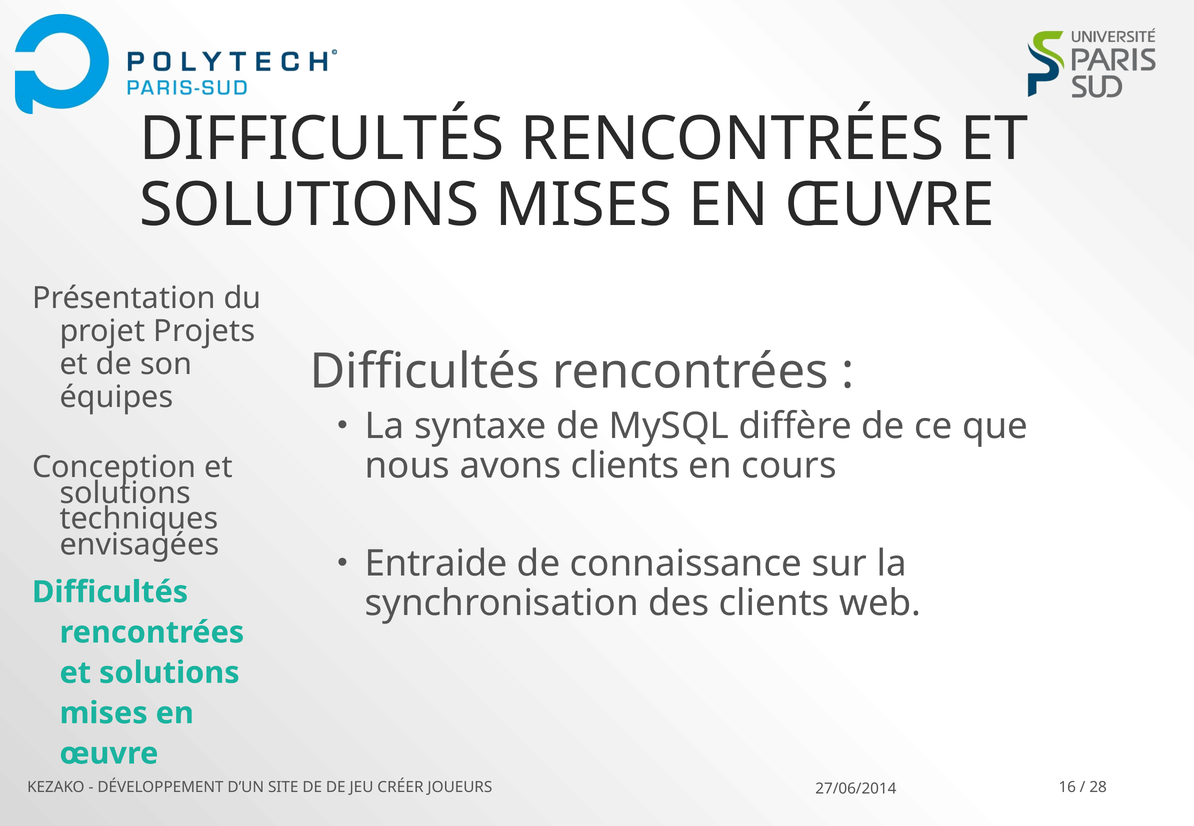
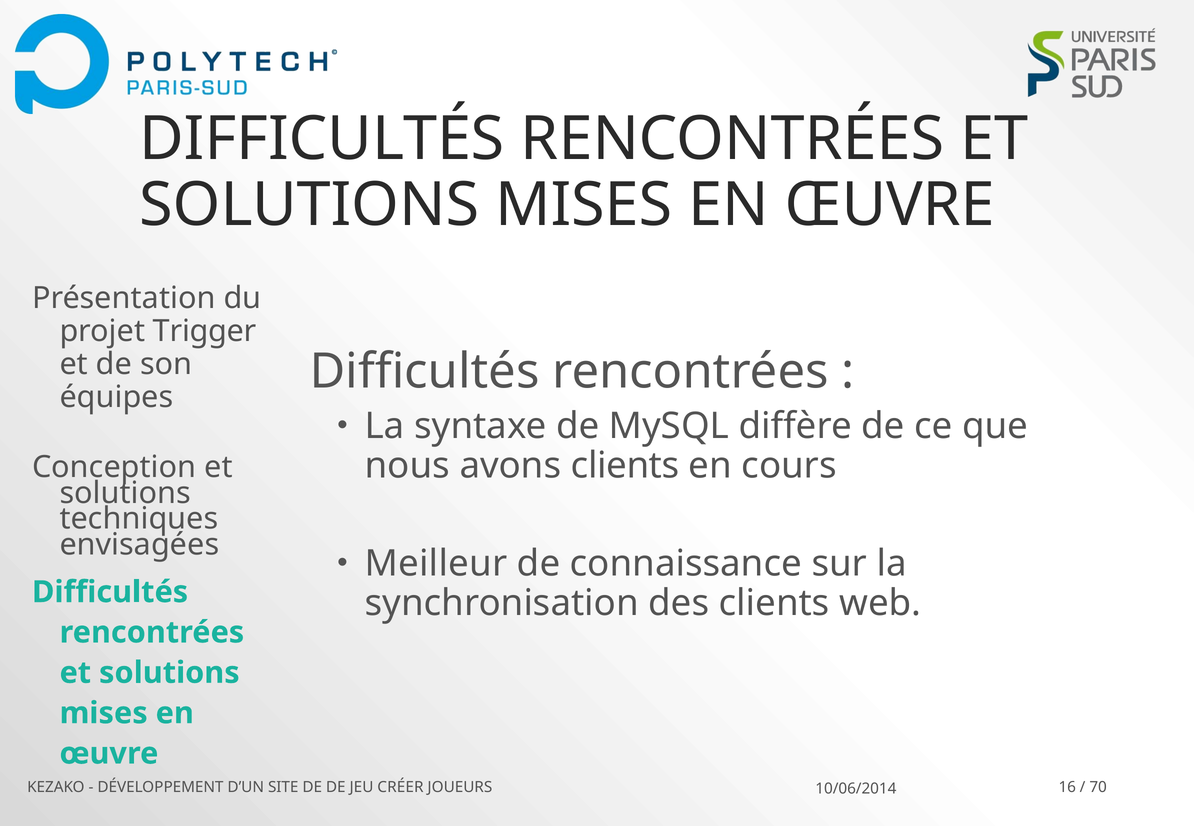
Projets: Projets -> Trigger
Entraide: Entraide -> Meilleur
28: 28 -> 70
27/06/2014: 27/06/2014 -> 10/06/2014
